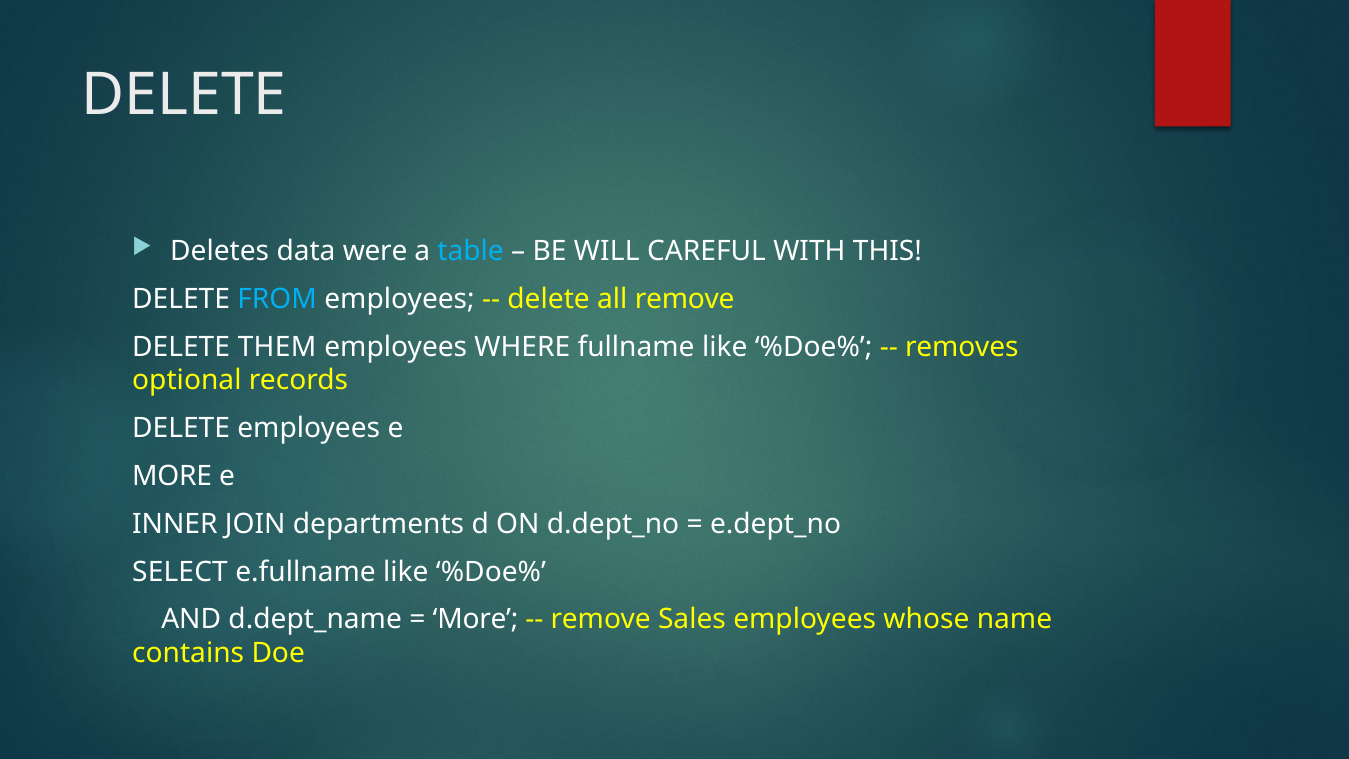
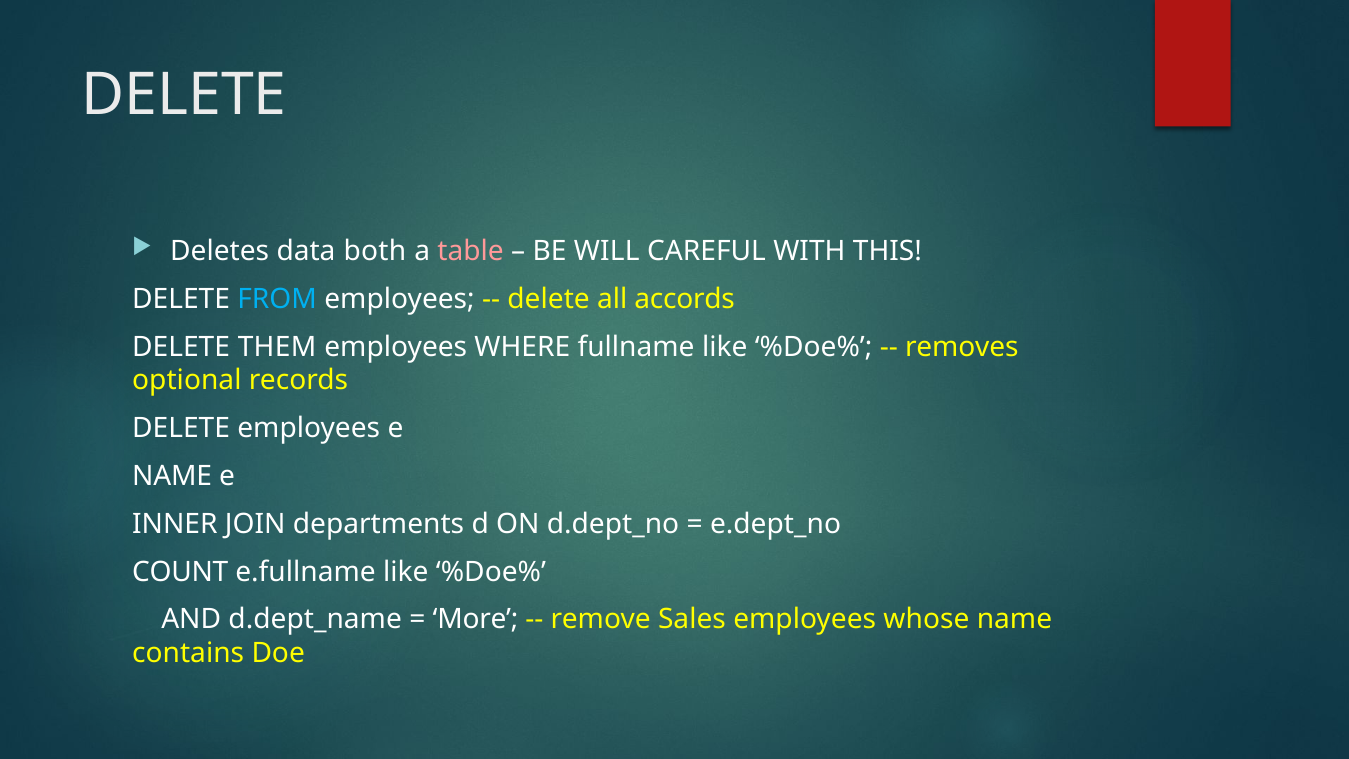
were: were -> both
table colour: light blue -> pink
all remove: remove -> accords
MORE at (172, 476): MORE -> NAME
SELECT: SELECT -> COUNT
